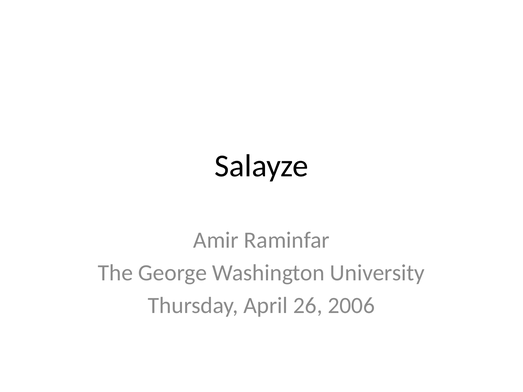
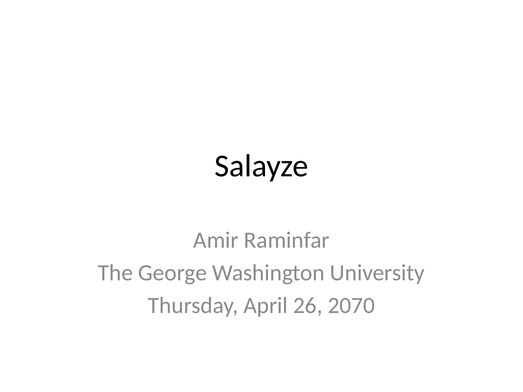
2006: 2006 -> 2070
